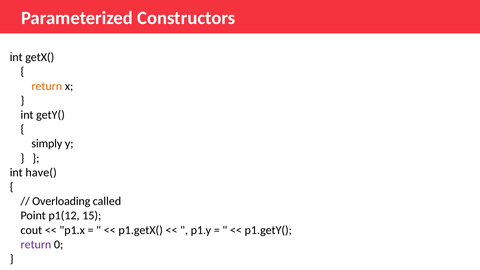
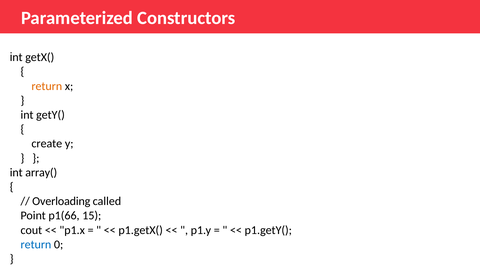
simply: simply -> create
have(: have( -> array(
p1(12: p1(12 -> p1(66
return at (36, 244) colour: purple -> blue
